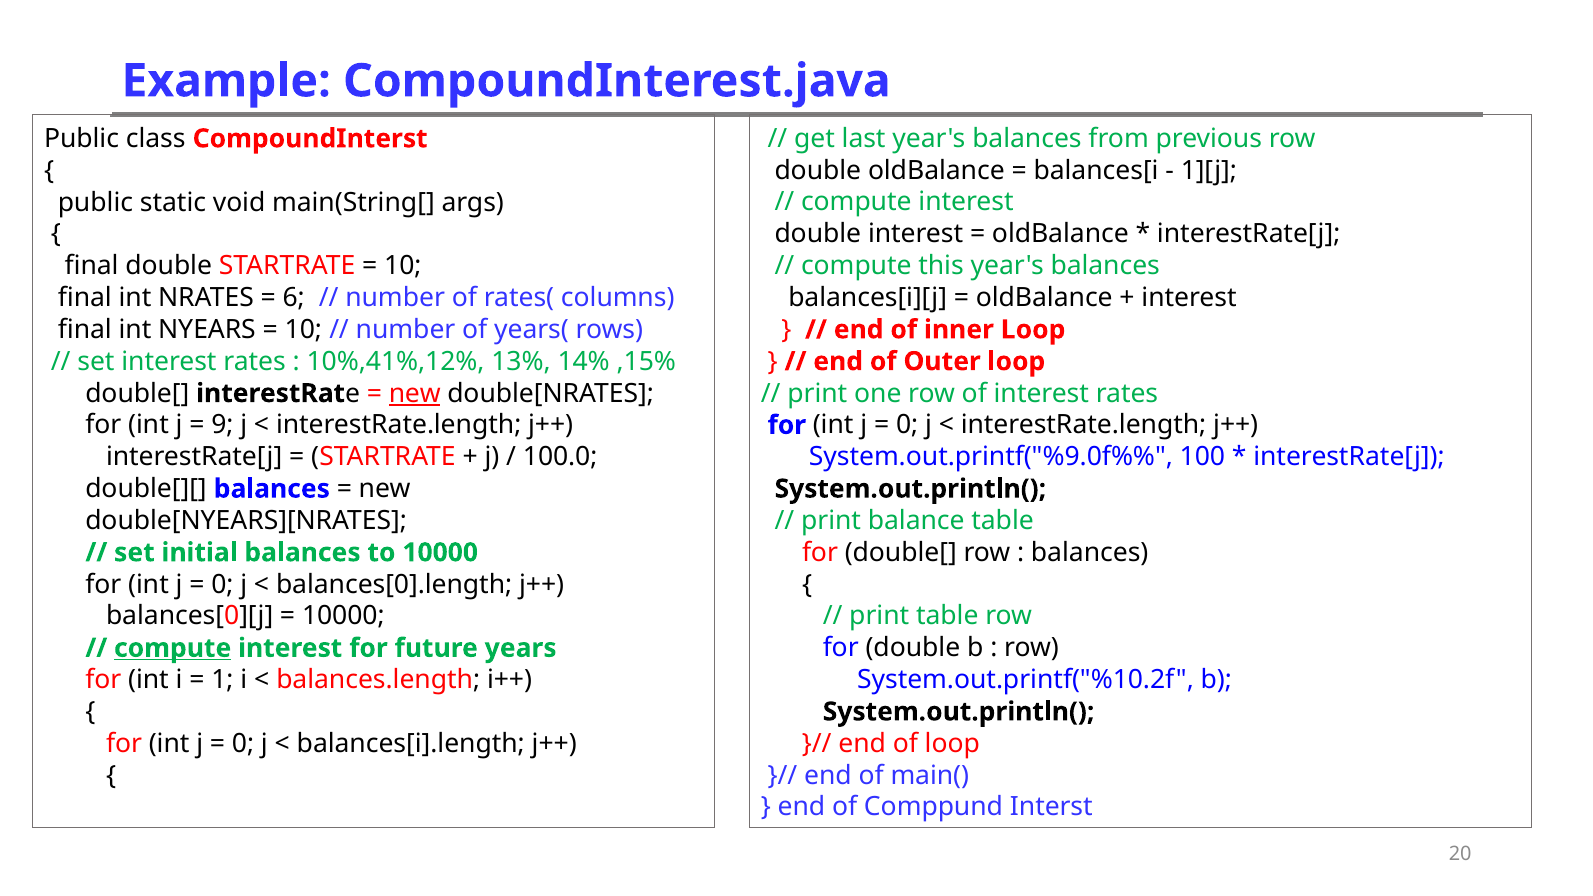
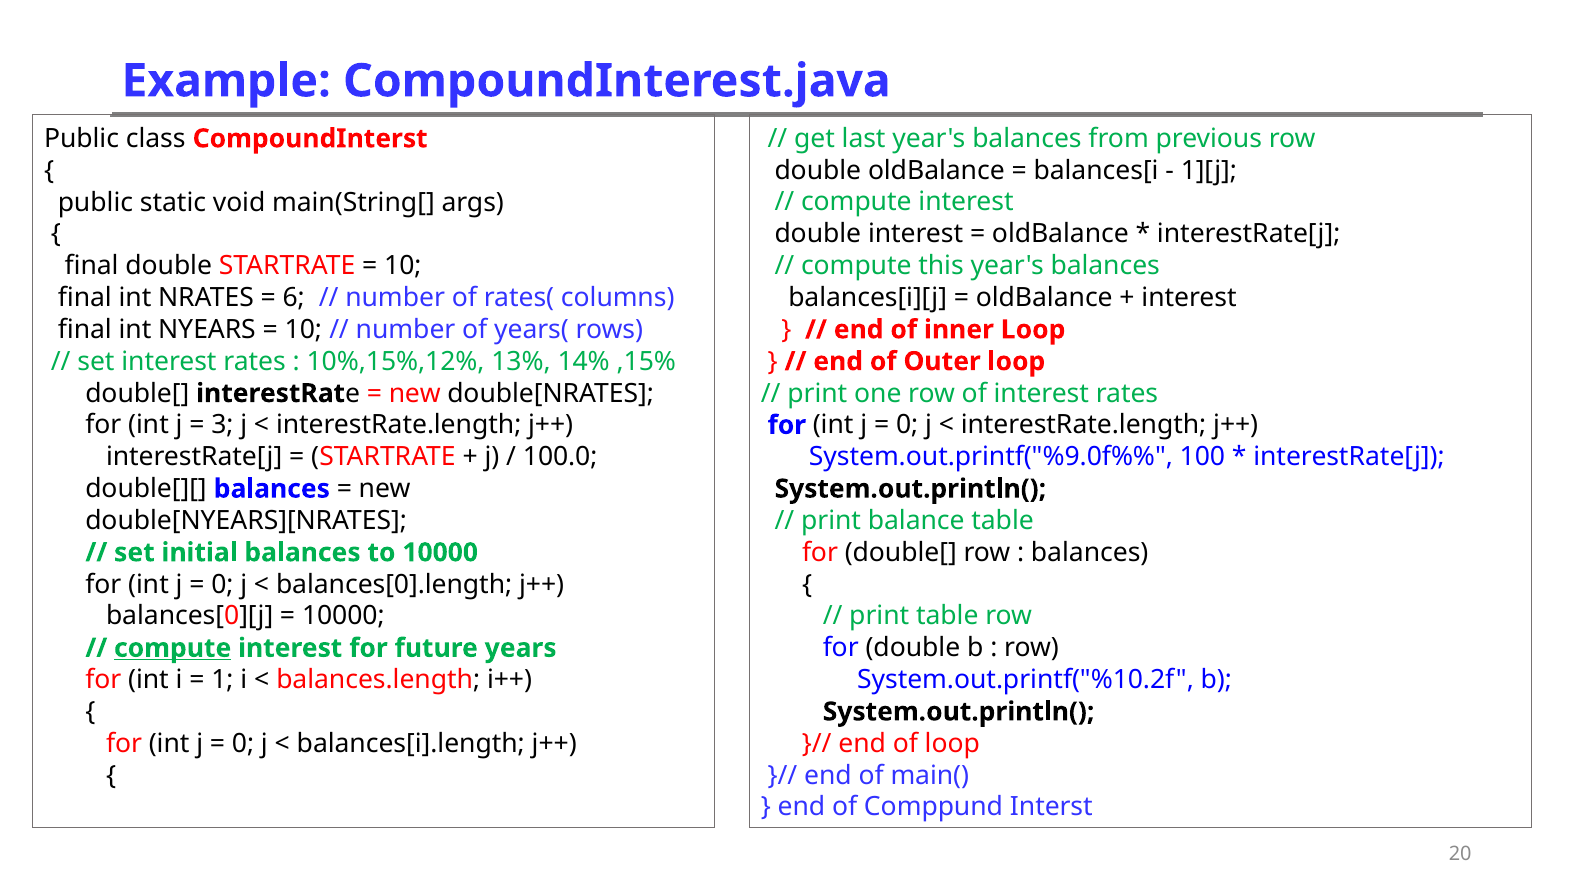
10%,41%,12%: 10%,41%,12% -> 10%,15%,12%
new at (415, 393) underline: present -> none
9: 9 -> 3
